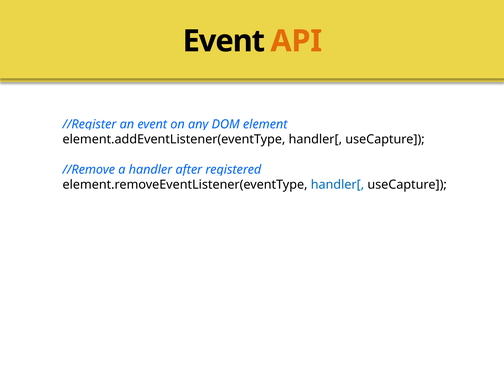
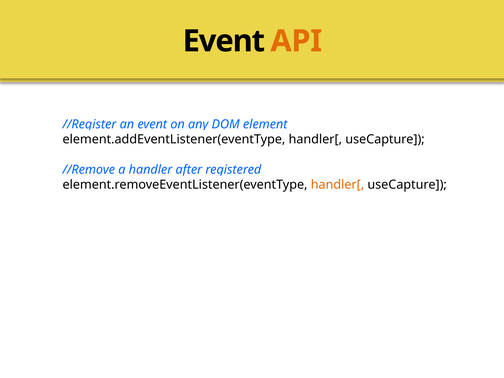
handler[ at (337, 185) colour: blue -> orange
